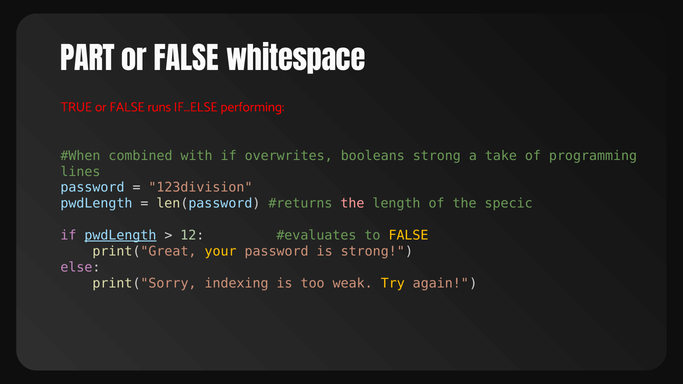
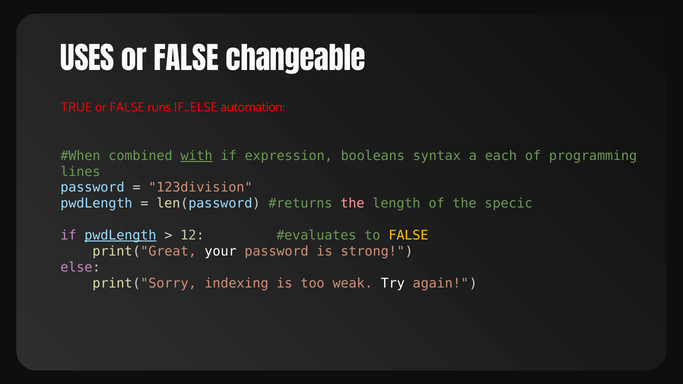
PART: PART -> USES
whitespace: whitespace -> changeable
performing: performing -> automation
with underline: none -> present
overwrites: overwrites -> expression
booleans strong: strong -> syntax
take: take -> each
your colour: yellow -> white
Try colour: yellow -> white
